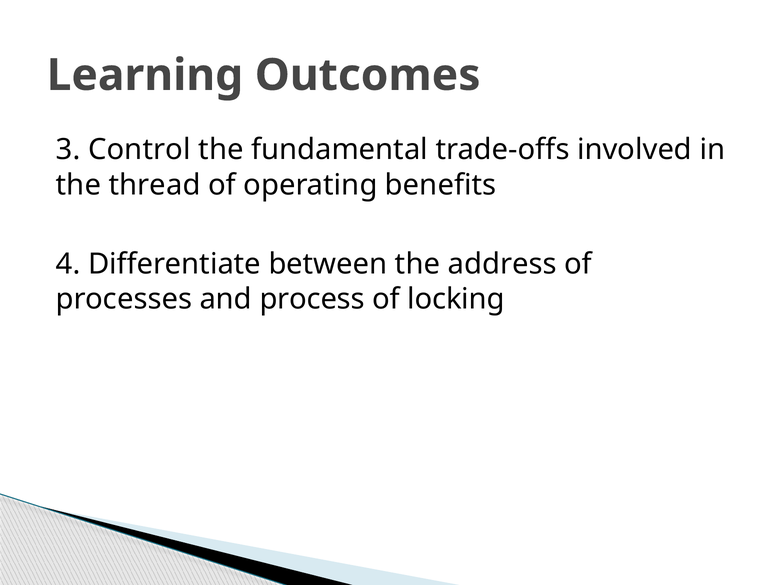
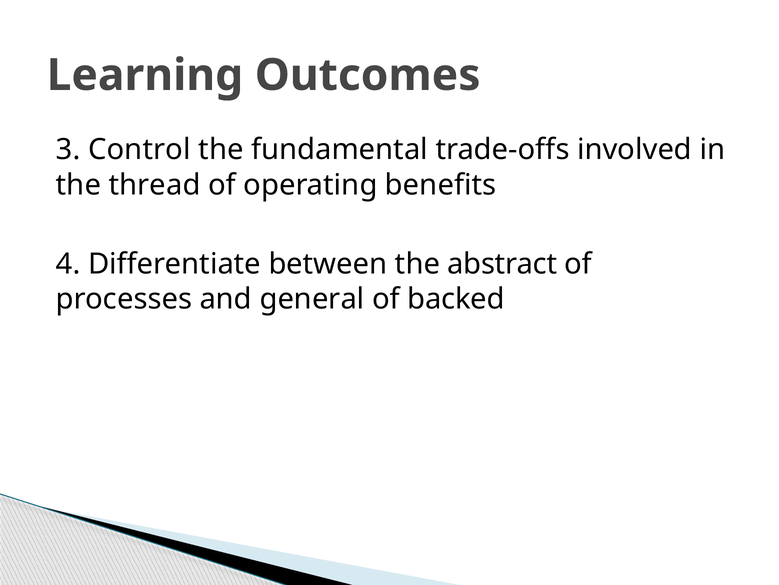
address: address -> abstract
process: process -> general
locking: locking -> backed
